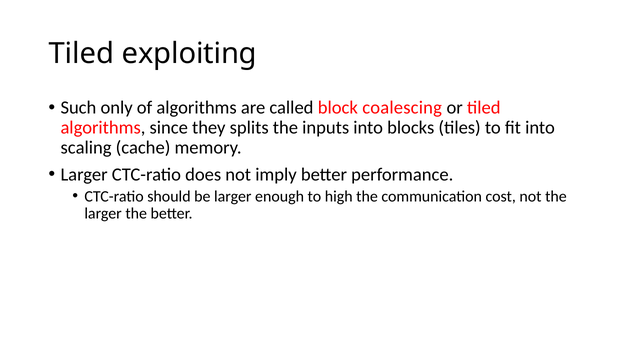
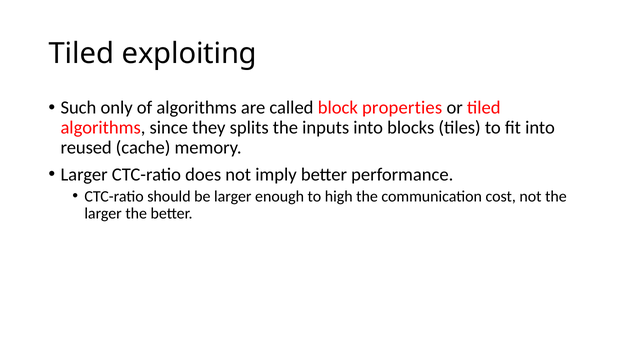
coalescing: coalescing -> properties
scaling: scaling -> reused
